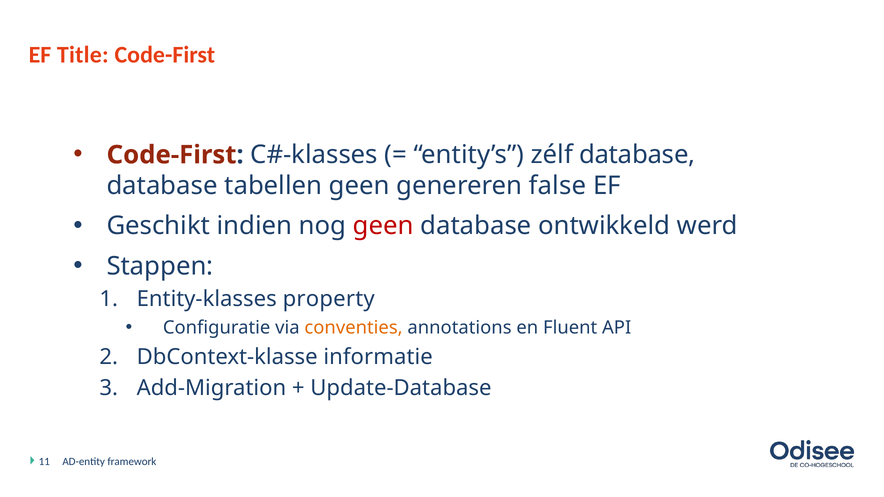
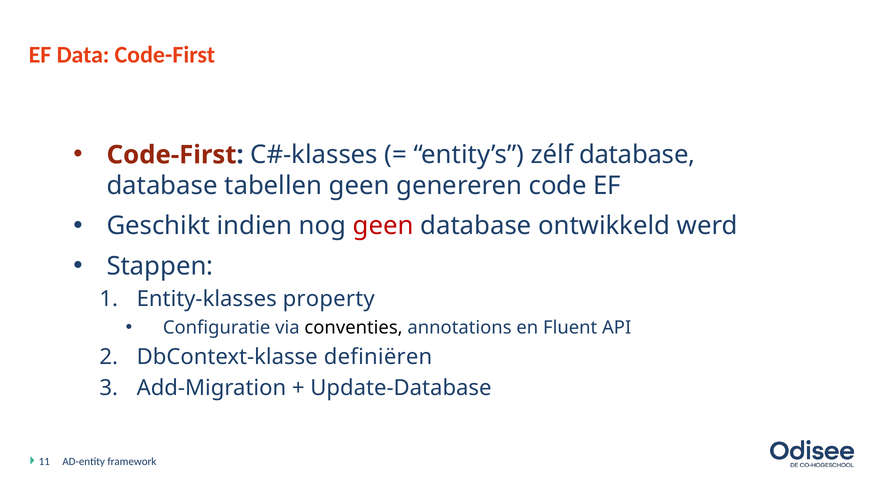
Title: Title -> Data
false: false -> code
conventies colour: orange -> black
informatie: informatie -> definiëren
